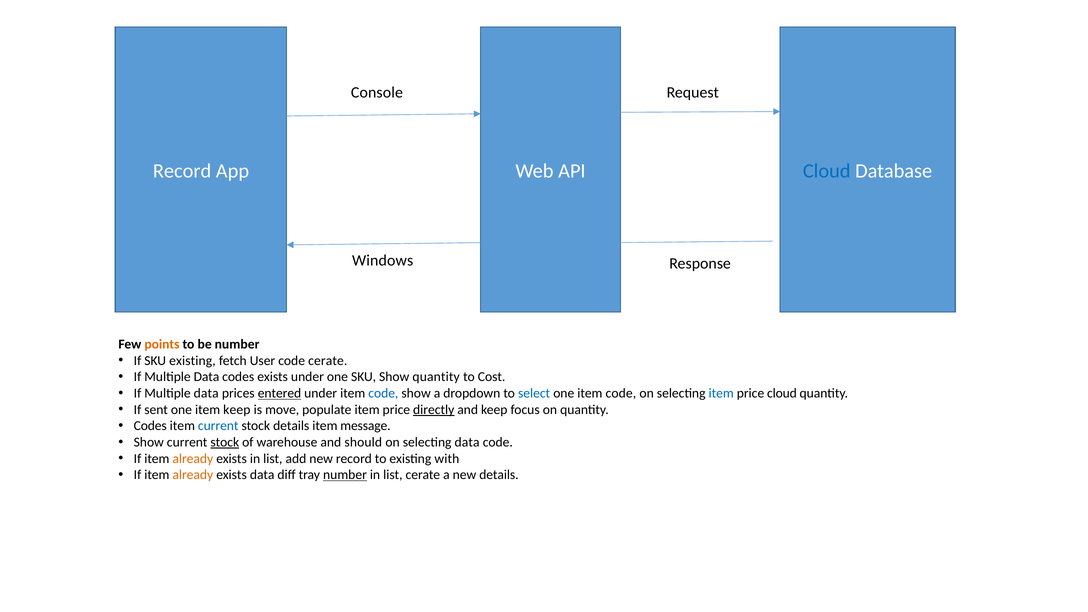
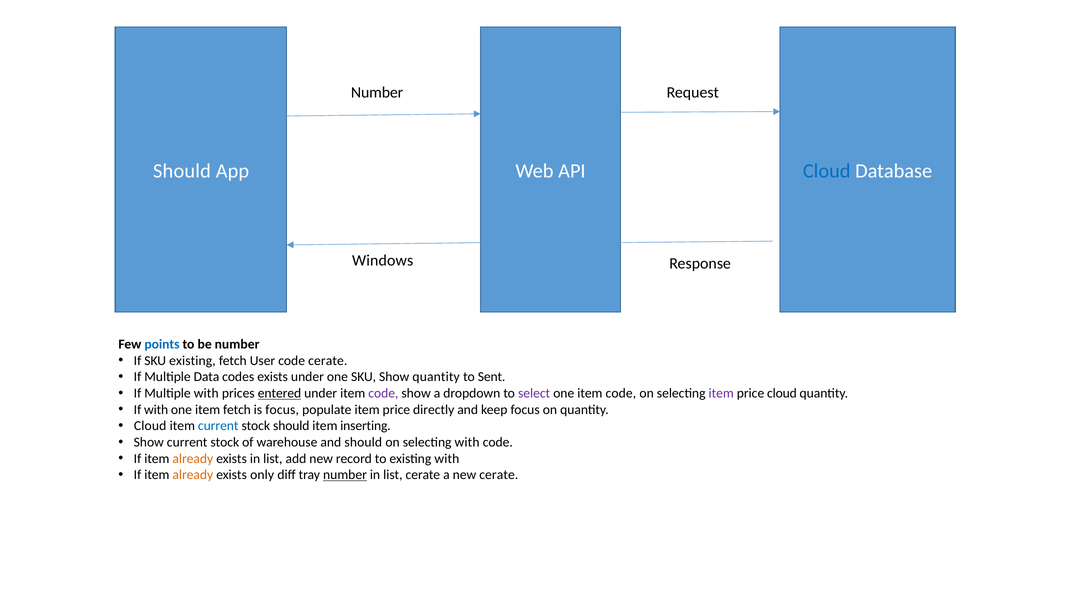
Console at (377, 92): Console -> Number
Record at (182, 171): Record -> Should
points colour: orange -> blue
Cost: Cost -> Sent
data at (206, 393): data -> with
code at (383, 393) colour: blue -> purple
select colour: blue -> purple
item at (721, 393) colour: blue -> purple
If sent: sent -> with
item keep: keep -> fetch
is move: move -> focus
directly underline: present -> none
Codes at (150, 426): Codes -> Cloud
stock details: details -> should
message: message -> inserting
stock at (225, 442) underline: present -> none
selecting data: data -> with
exists data: data -> only
new details: details -> cerate
